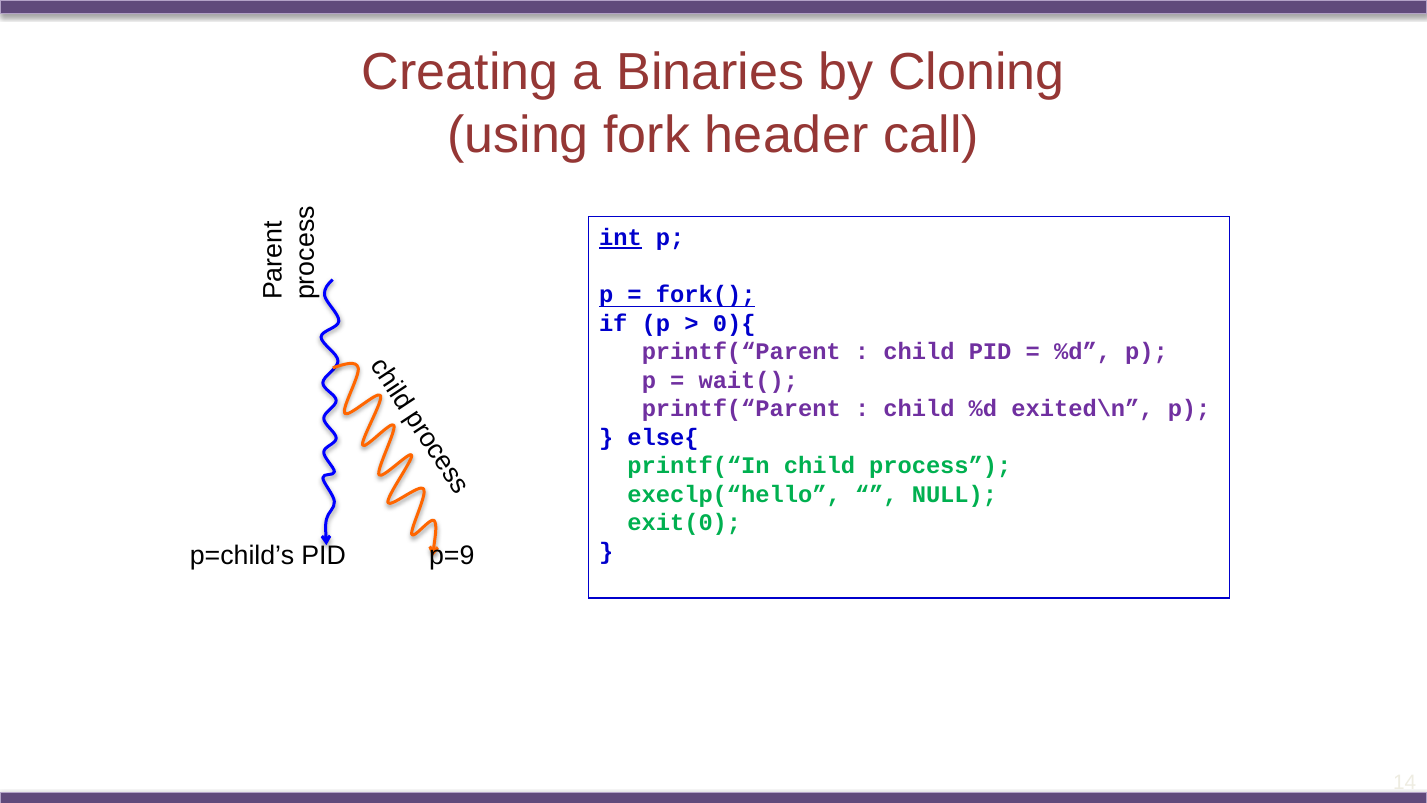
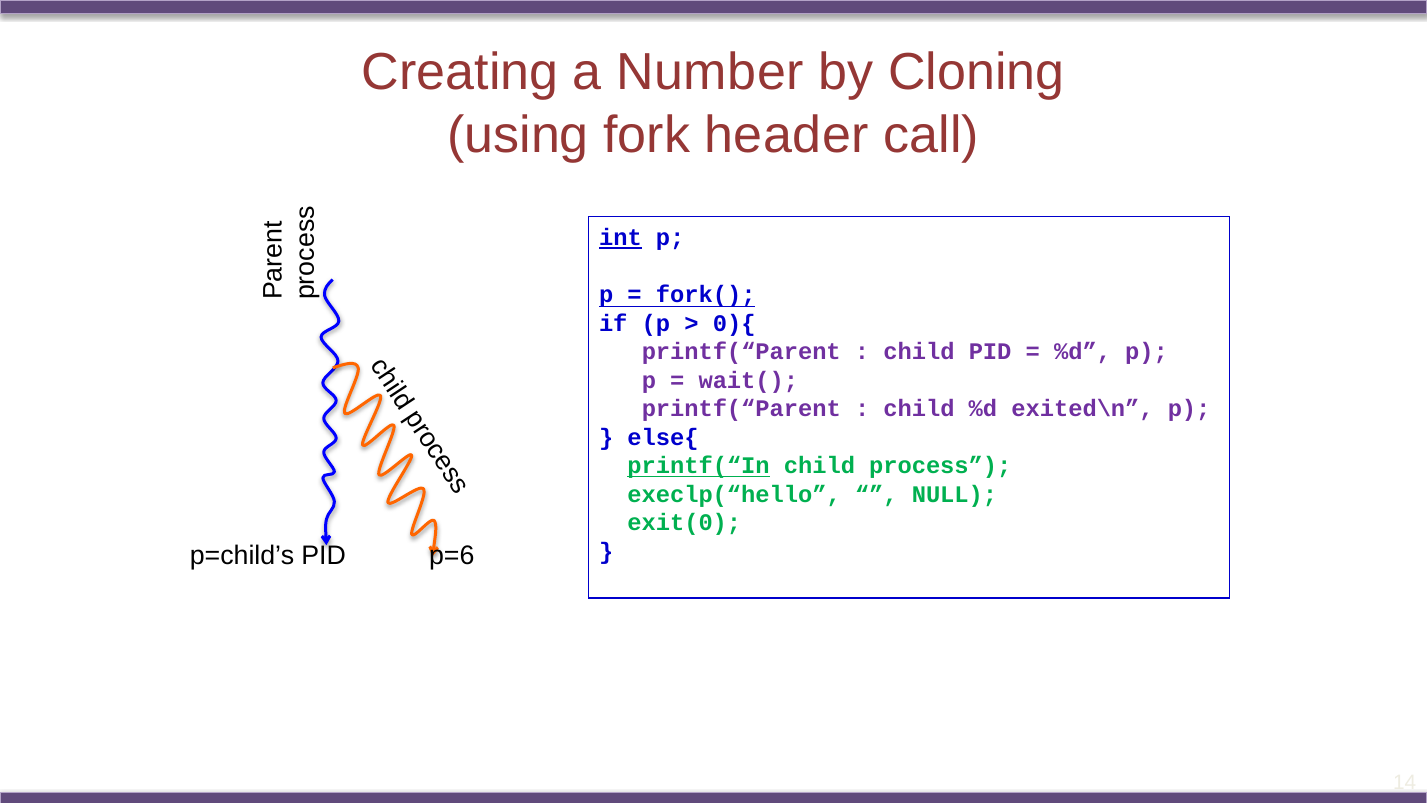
Binaries: Binaries -> Number
printf(“In underline: none -> present
p=9: p=9 -> p=6
